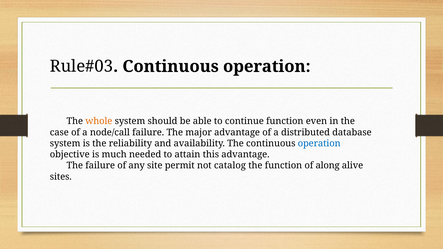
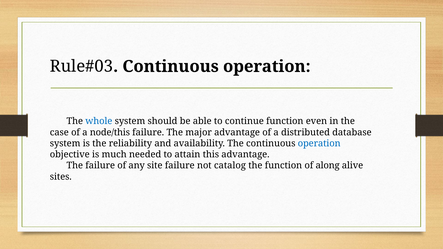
whole colour: orange -> blue
node/call: node/call -> node/this
site permit: permit -> failure
